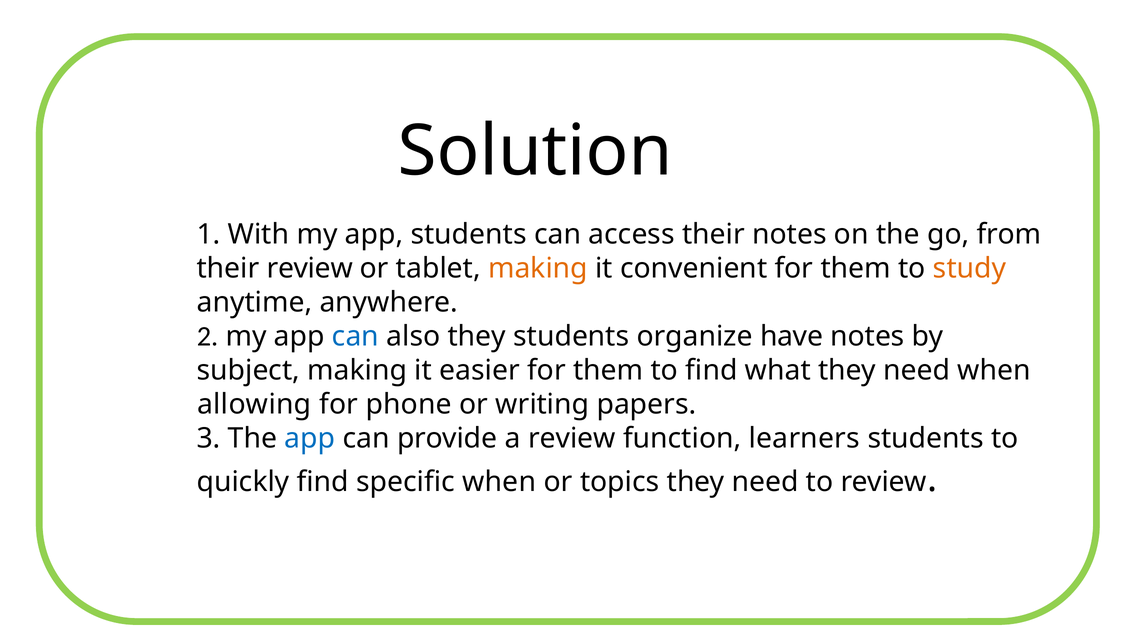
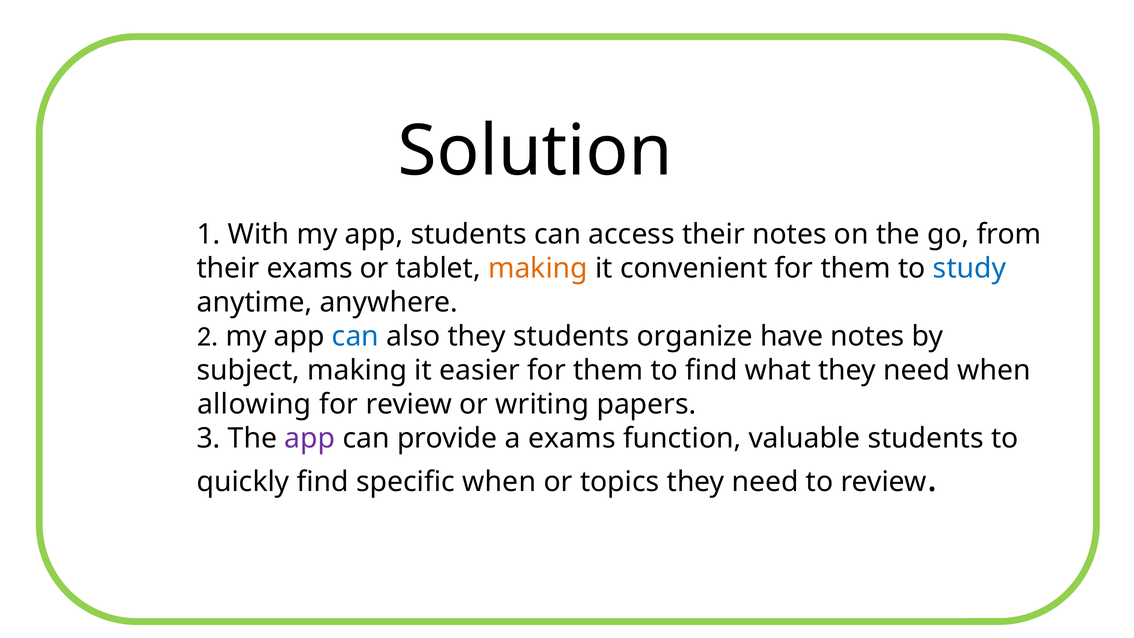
their review: review -> exams
study colour: orange -> blue
for phone: phone -> review
app at (310, 439) colour: blue -> purple
a review: review -> exams
learners: learners -> valuable
